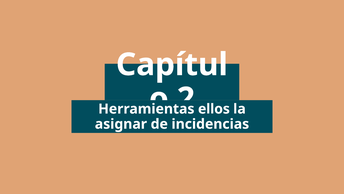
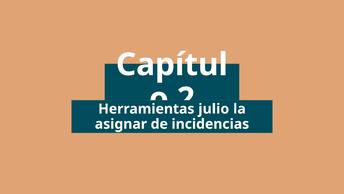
ellos: ellos -> julio
